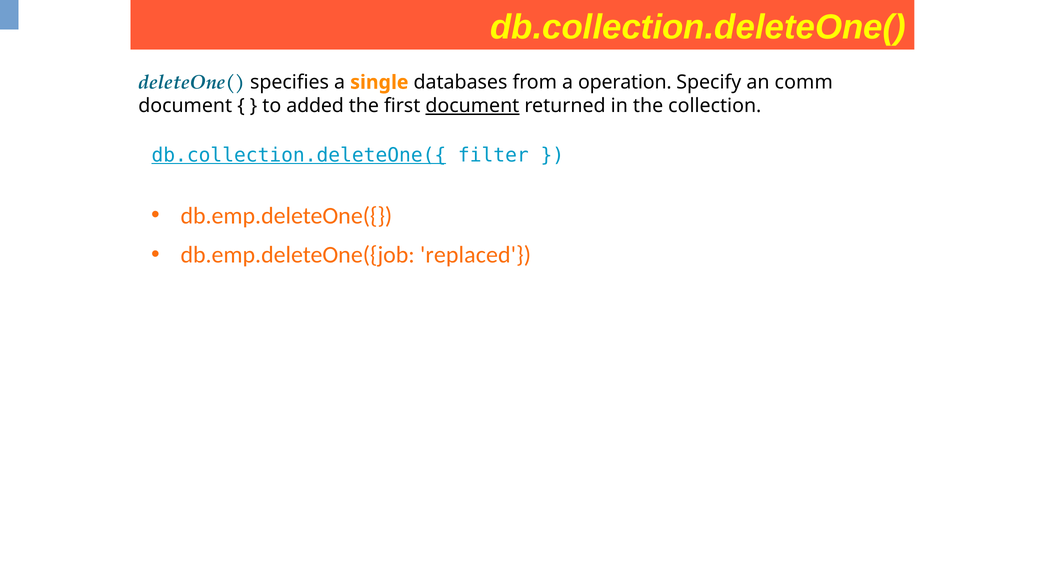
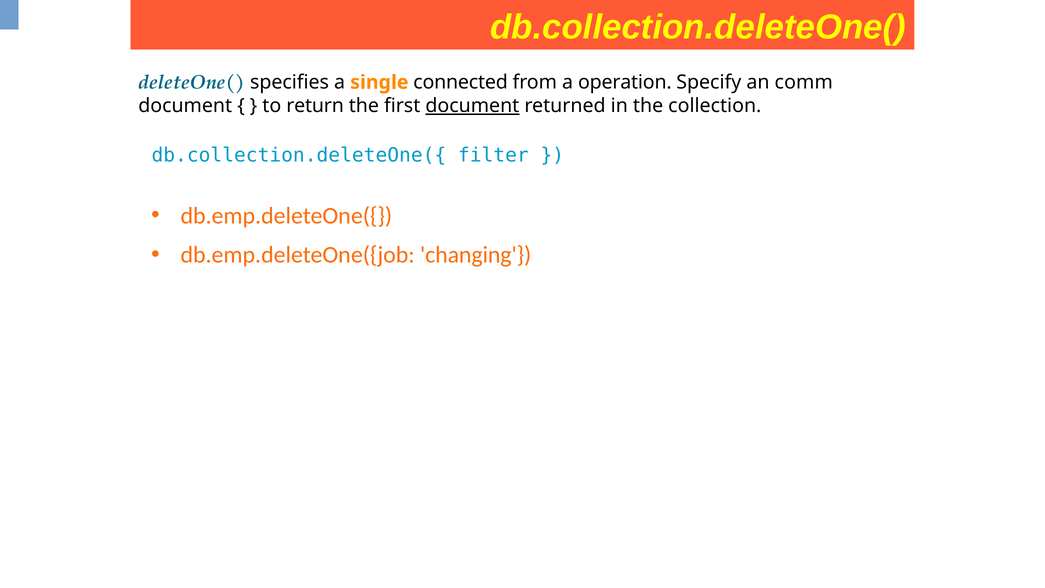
databases: databases -> connected
added: added -> return
db.collection.deleteOne({ underline: present -> none
replaced: replaced -> changing
